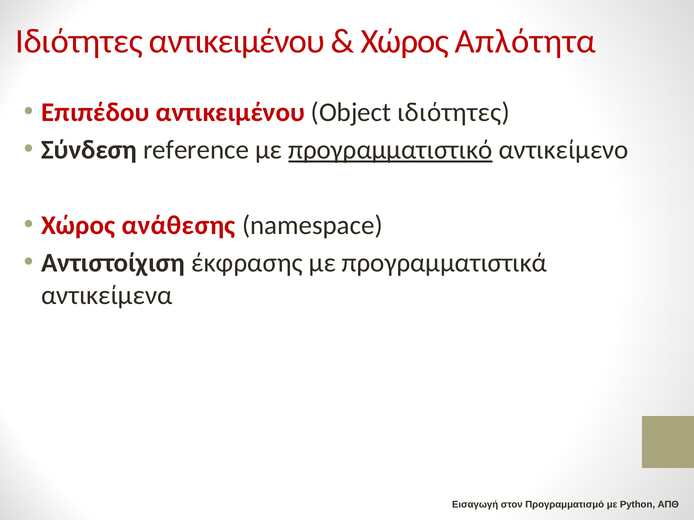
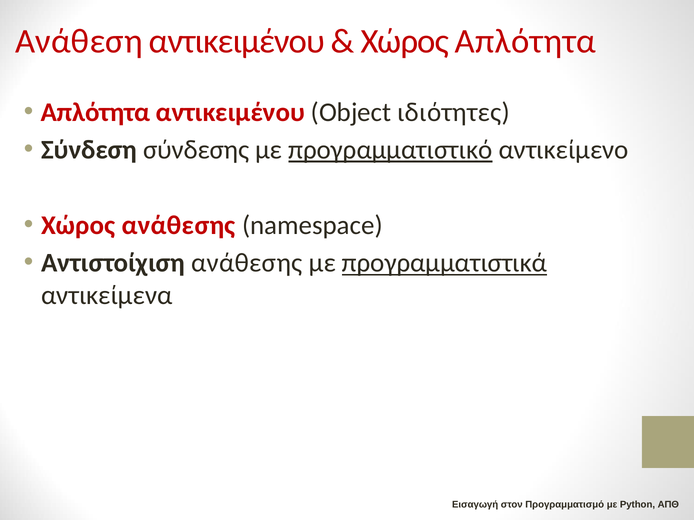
Ιδιότητες at (79, 41): Ιδιότητες -> Ανάθεση
Επιπέδου at (95, 112): Επιπέδου -> Απλότητα
reference: reference -> σύνδεσης
Αντιστοίχιση έκφρασης: έκφρασης -> ανάθεσης
προγραμματιστικά underline: none -> present
